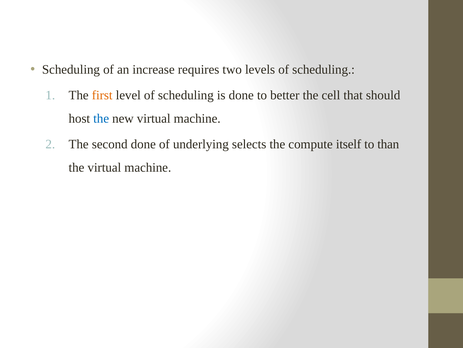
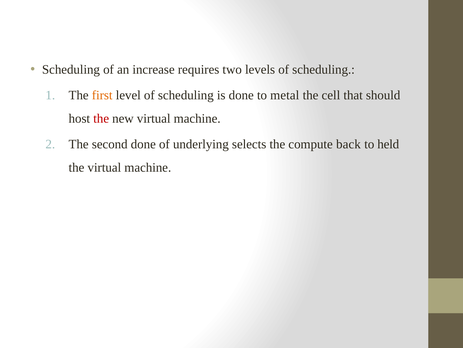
better: better -> metal
the at (101, 118) colour: blue -> red
itself: itself -> back
than: than -> held
